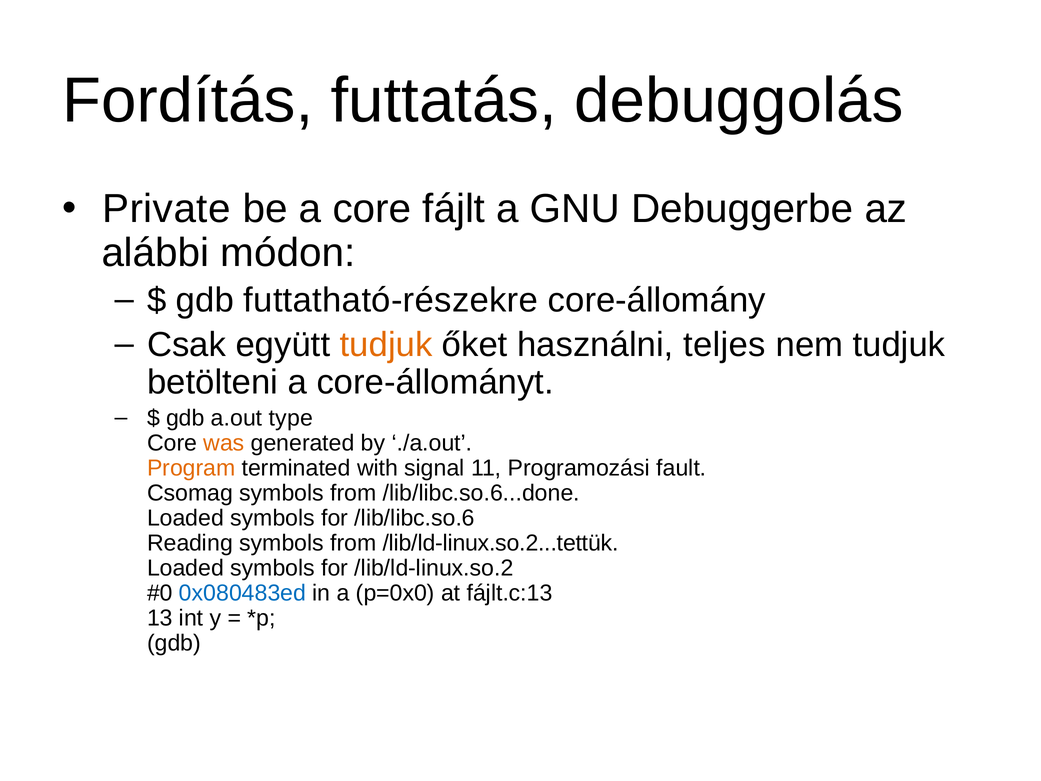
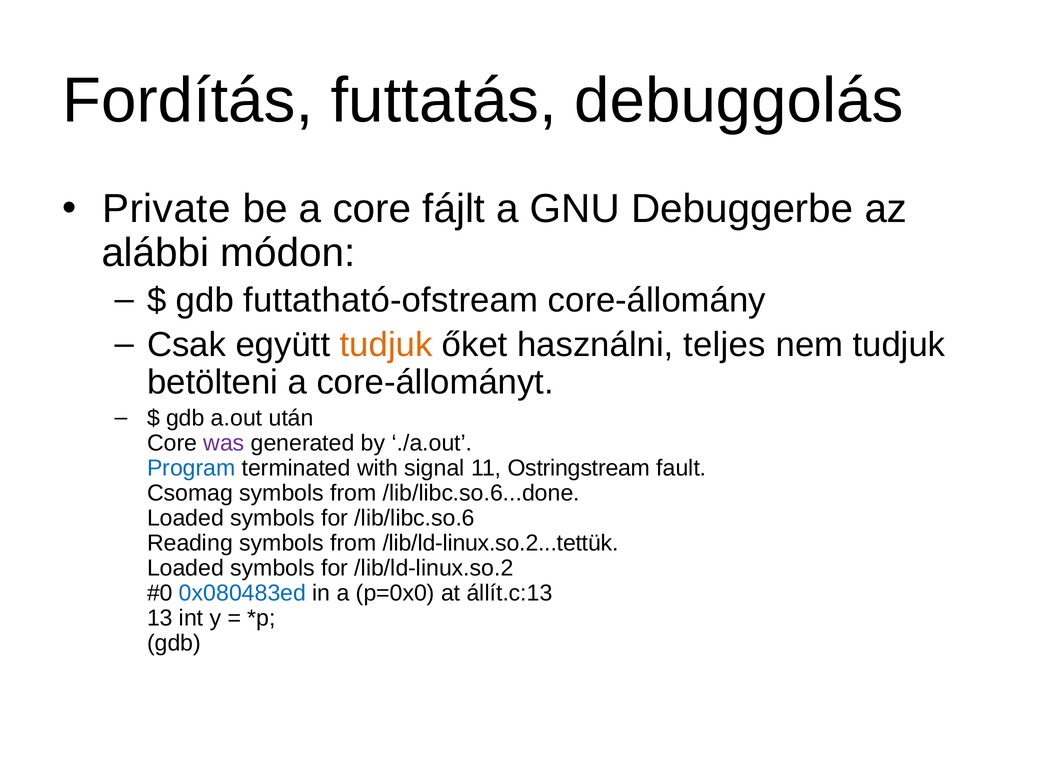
futtatható-részekre: futtatható-részekre -> futtatható-ofstream
type: type -> után
was colour: orange -> purple
Program colour: orange -> blue
Programozási: Programozási -> Ostringstream
fájlt.c:13: fájlt.c:13 -> állít.c:13
